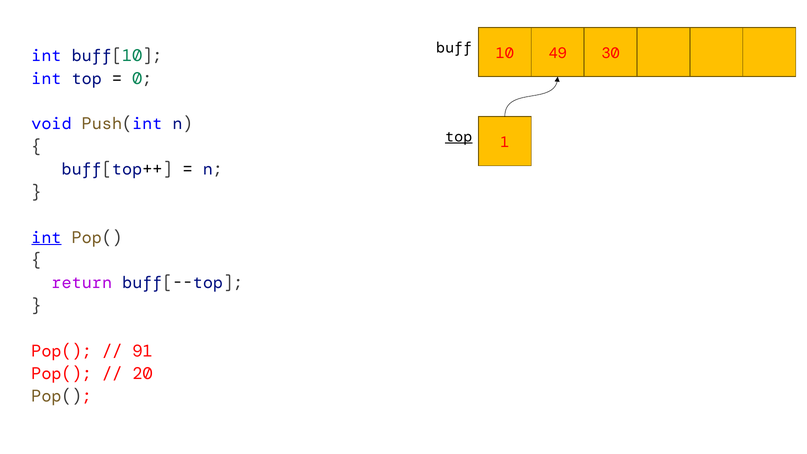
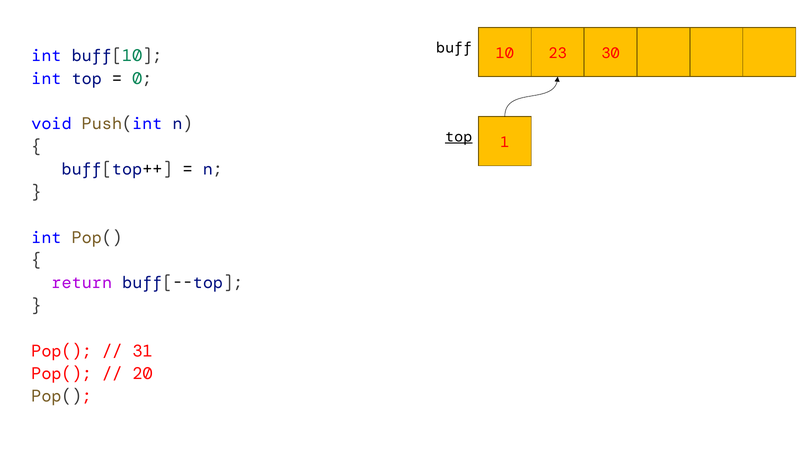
49: 49 -> 23
int at (46, 237) underline: present -> none
91: 91 -> 31
